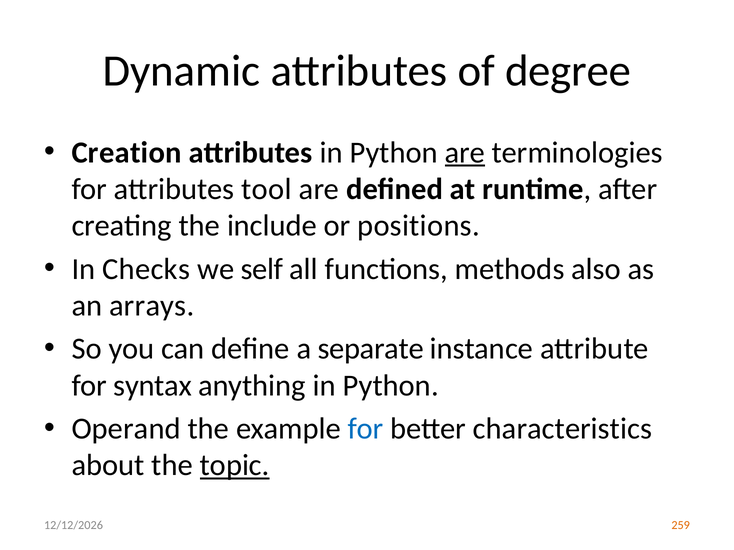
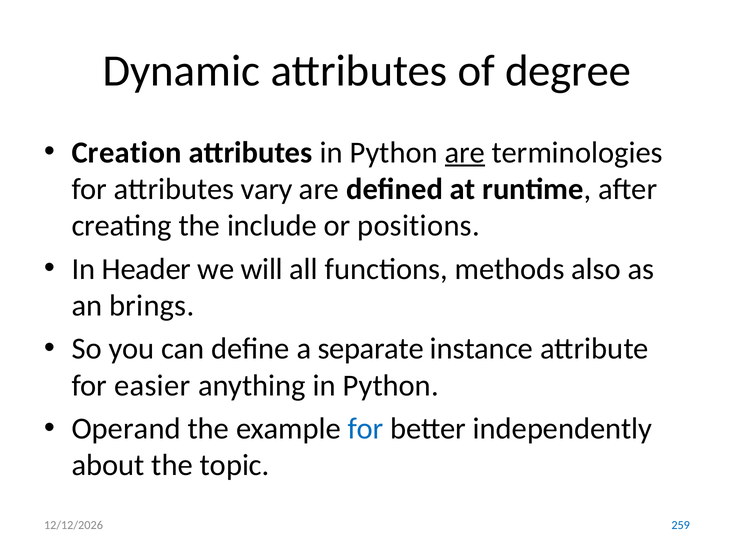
tool: tool -> vary
Checks: Checks -> Header
self: self -> will
arrays: arrays -> brings
syntax: syntax -> easier
characteristics: characteristics -> independently
topic underline: present -> none
259 colour: orange -> blue
